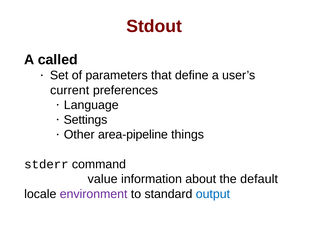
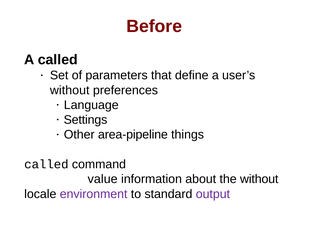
Stdout: Stdout -> Before
current at (70, 90): current -> without
stderr at (46, 164): stderr -> called
the default: default -> without
output colour: blue -> purple
